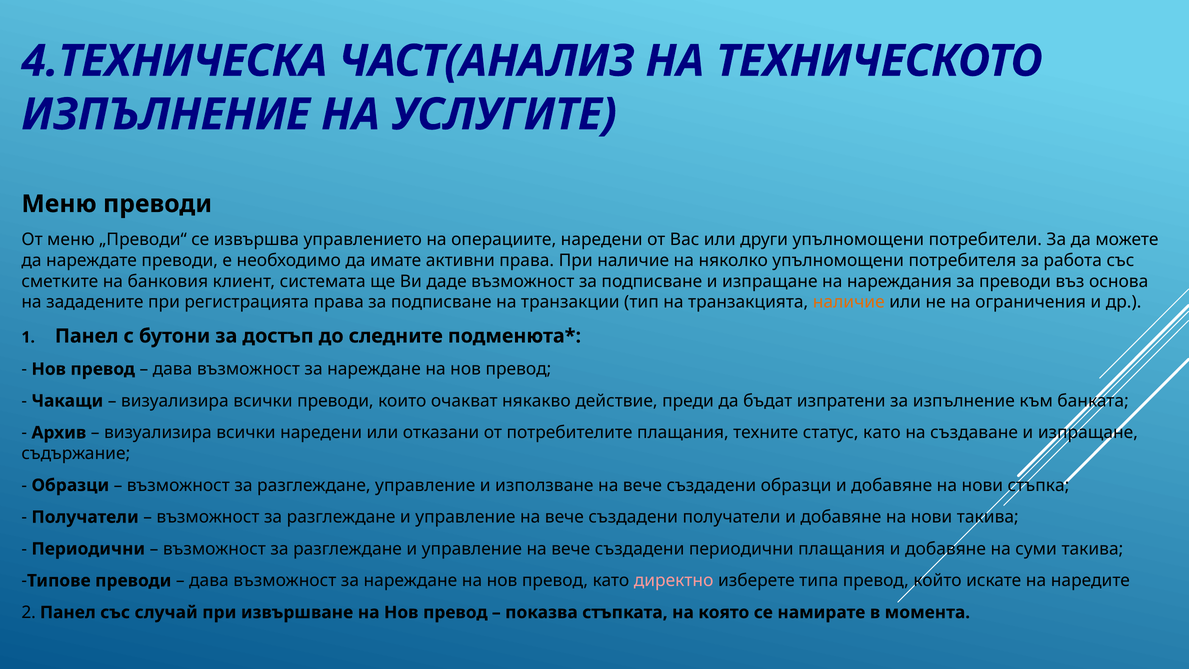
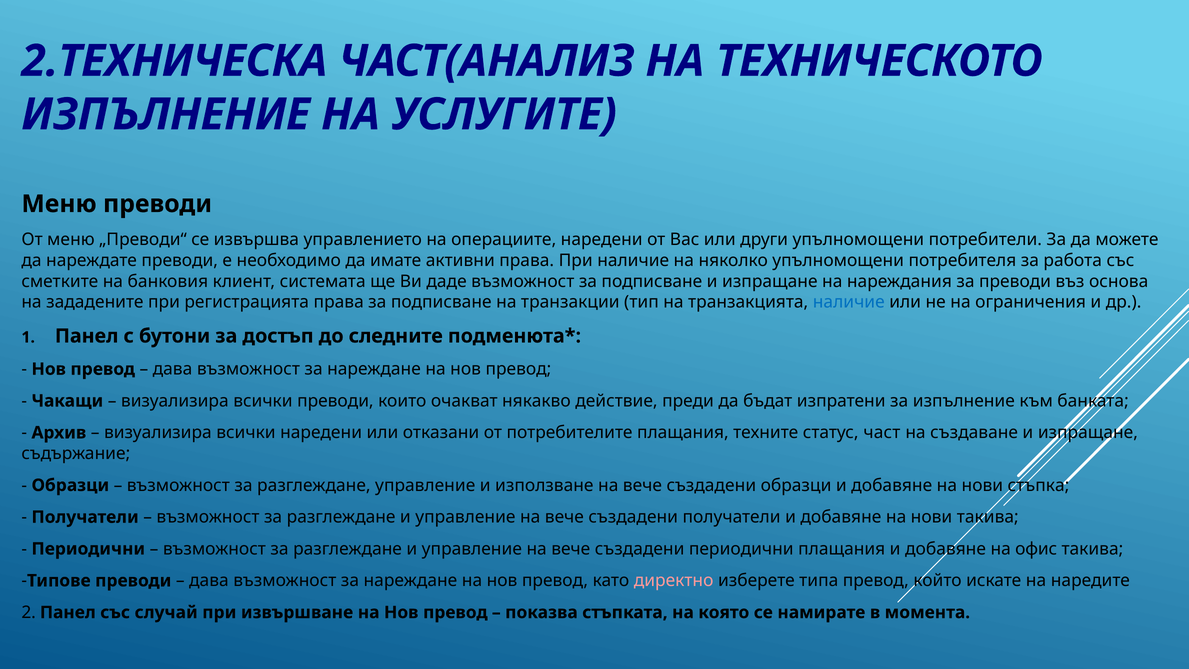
4.ТЕХНИЧЕСКА: 4.ТЕХНИЧЕСКА -> 2.ТЕХНИЧЕСКА
наличие at (849, 302) colour: orange -> blue
статус като: като -> част
суми: суми -> офис
